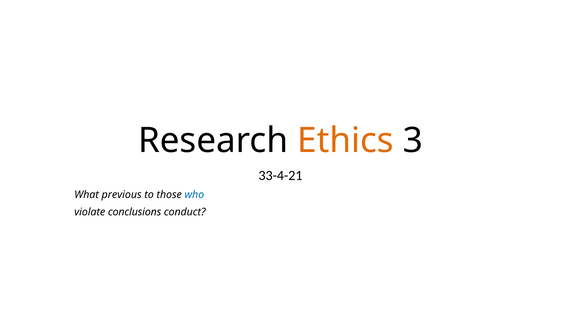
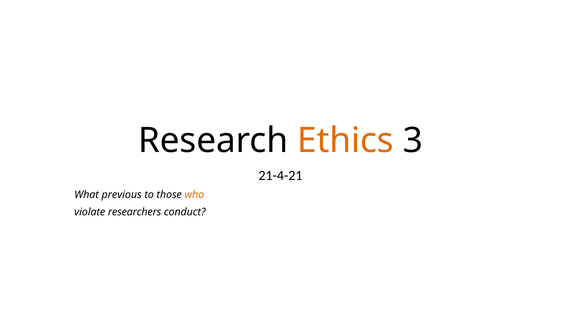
33-4-21: 33-4-21 -> 21-4-21
who colour: blue -> orange
conclusions: conclusions -> researchers
